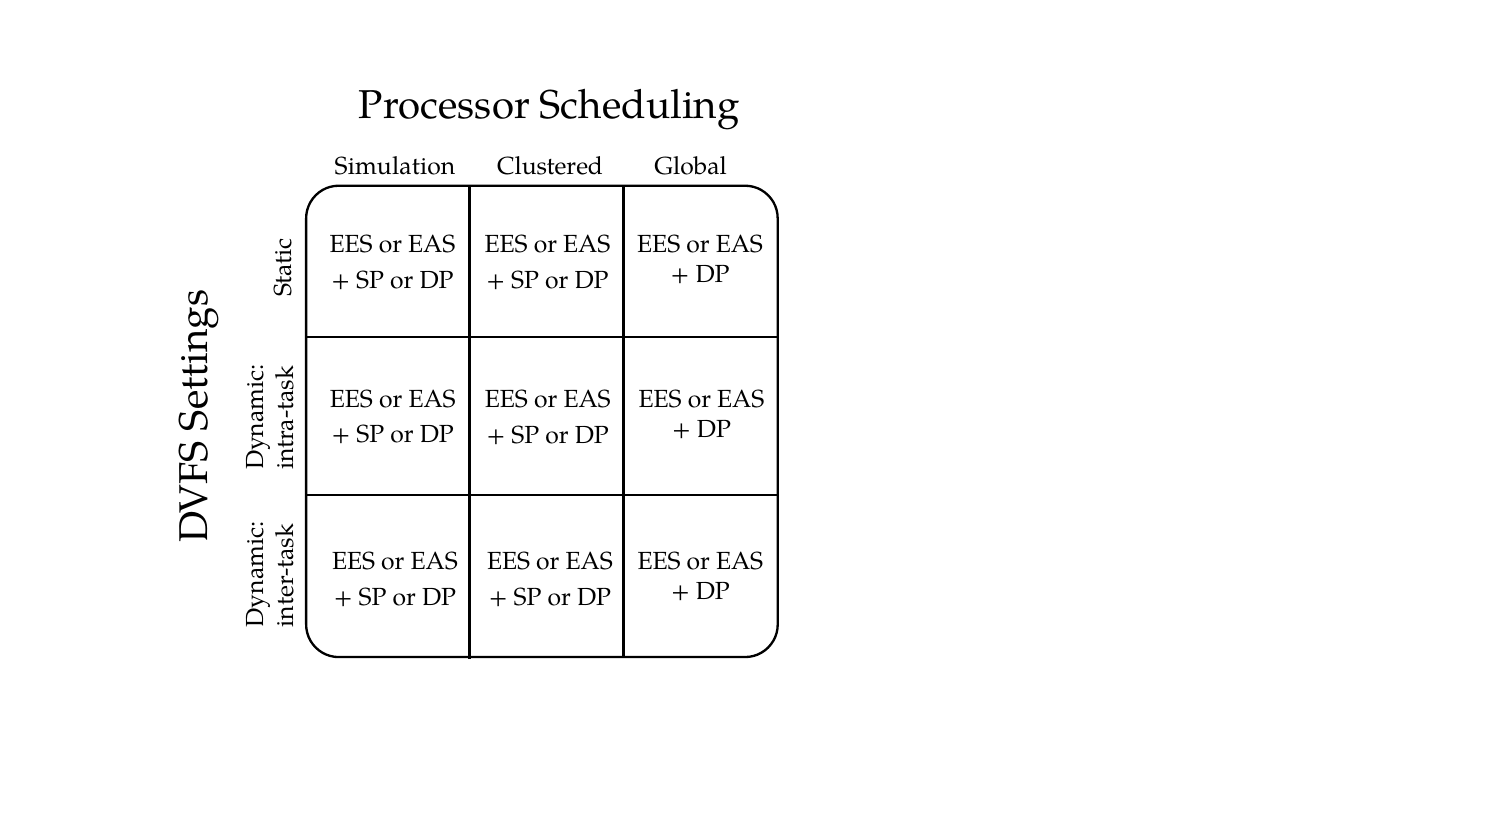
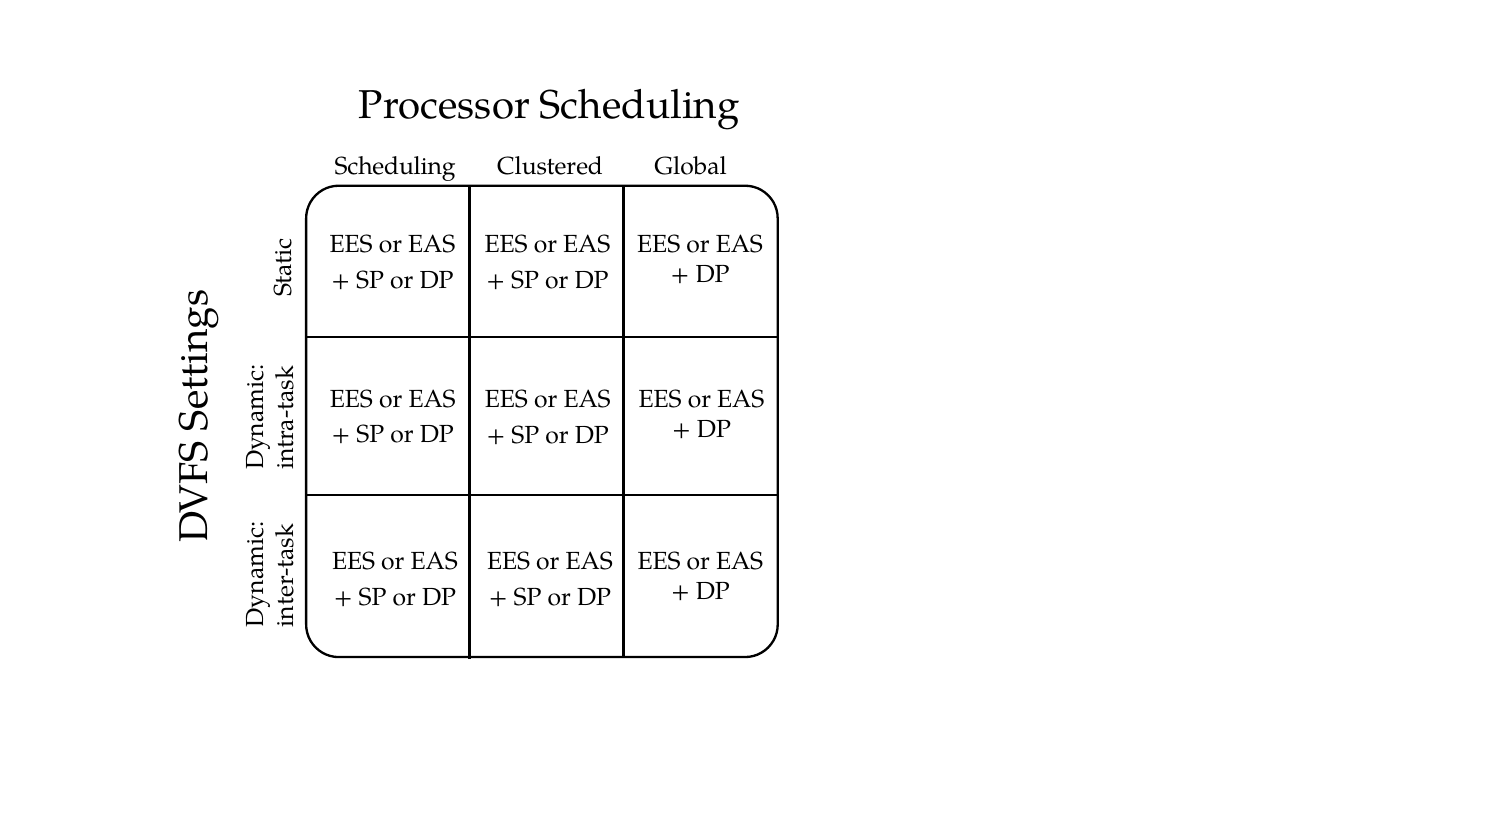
Simulation at (395, 166): Simulation -> Scheduling
